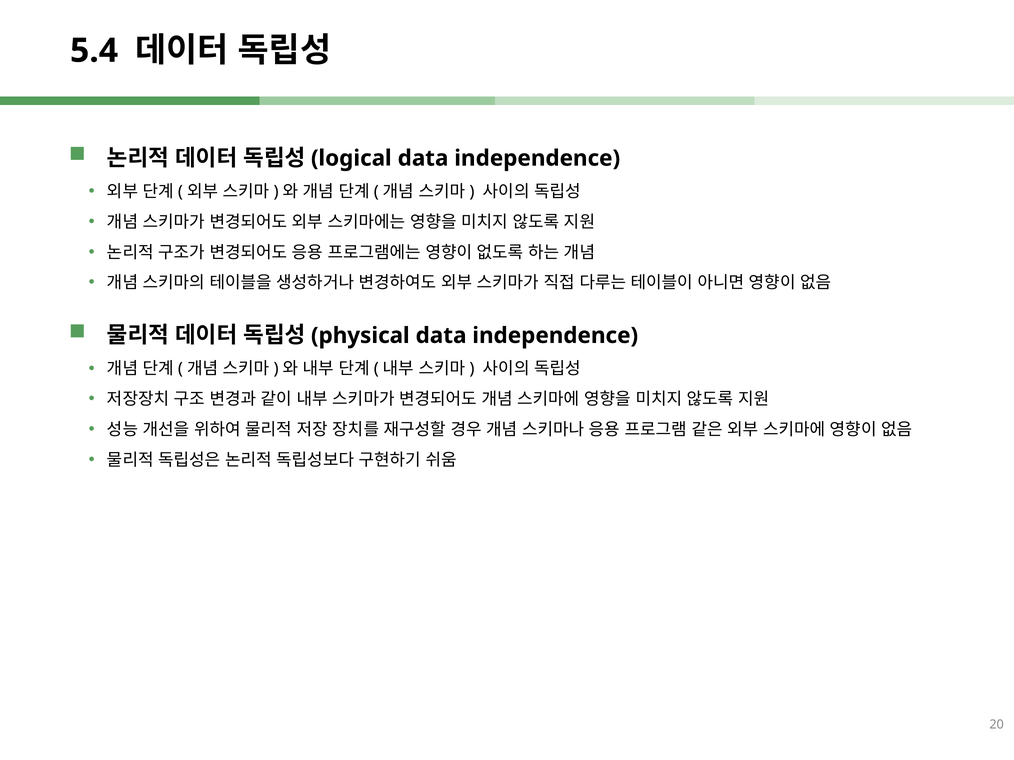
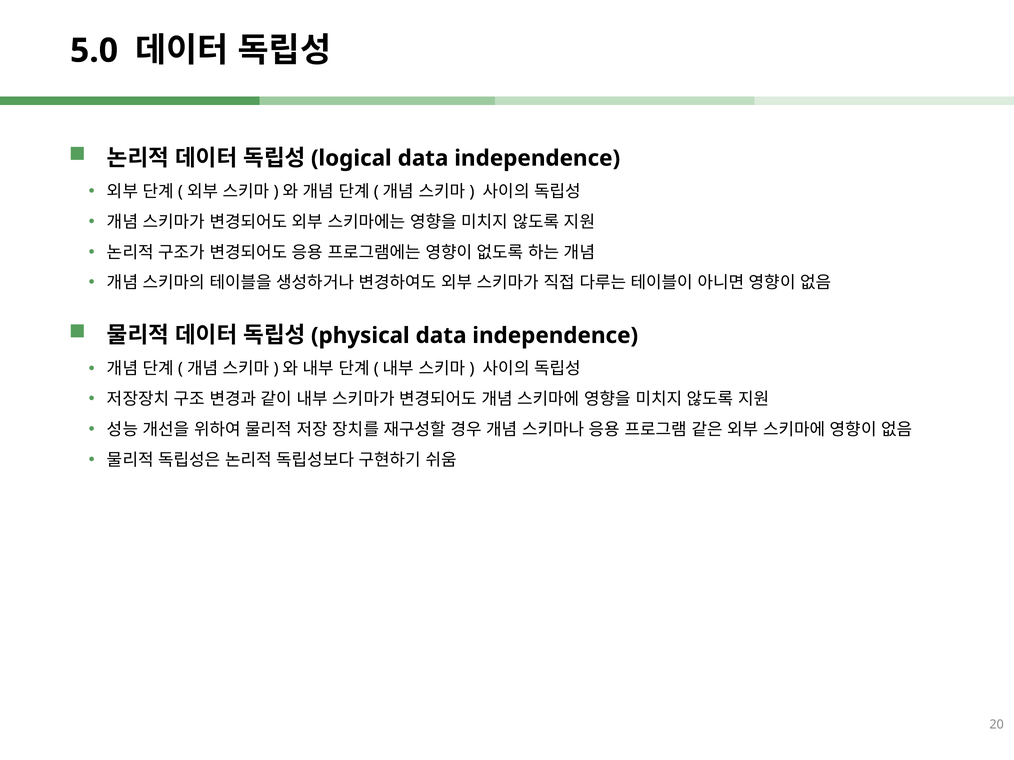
5.4: 5.4 -> 5.0
